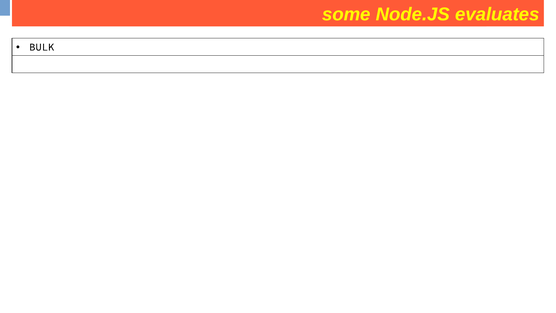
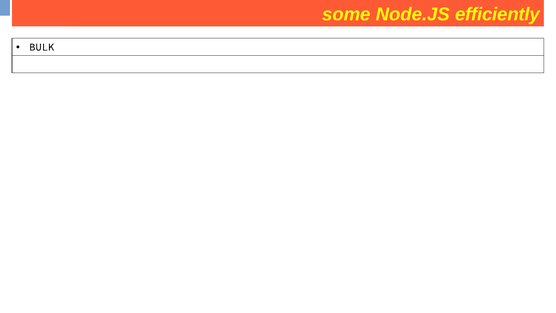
evaluates: evaluates -> efficiently
